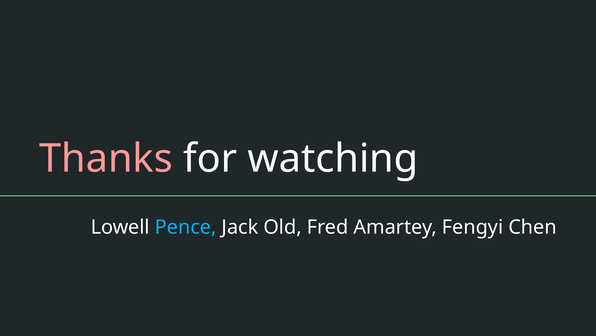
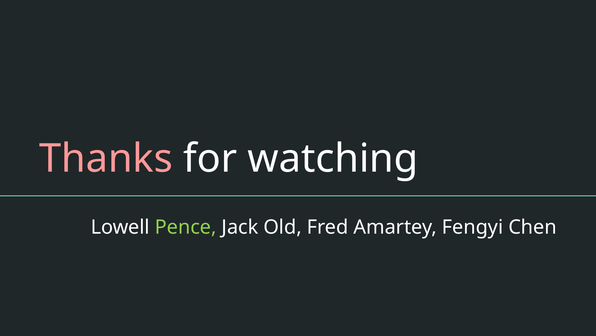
Pence colour: light blue -> light green
